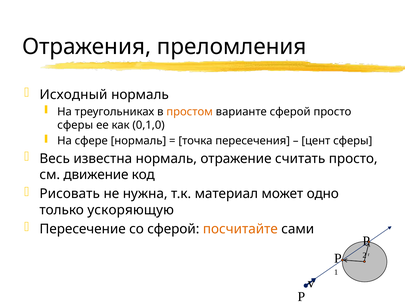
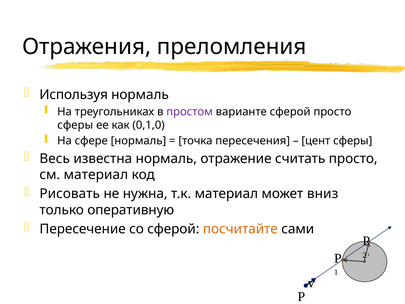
Исходный: Исходный -> Используя
простом colour: orange -> purple
см движение: движение -> материал
одно: одно -> вниз
ускоряющую: ускоряющую -> оперативную
